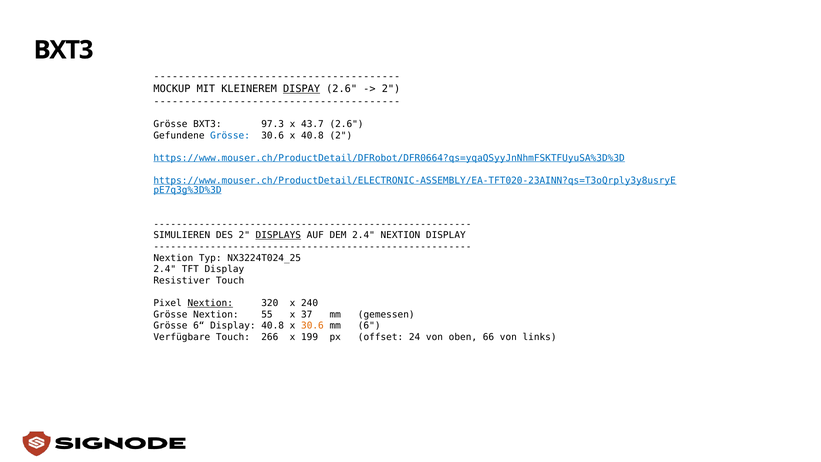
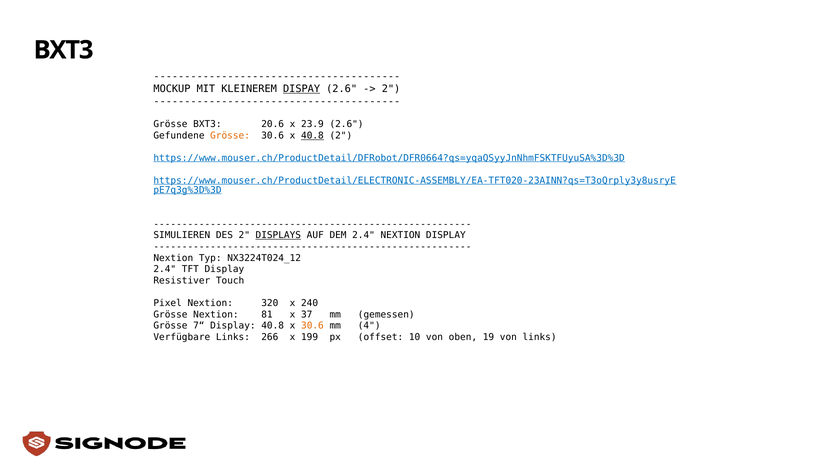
97.3: 97.3 -> 20.6
43.7: 43.7 -> 23.9
Grösse at (230, 136) colour: blue -> orange
40.8 at (312, 136) underline: none -> present
NX3224T024_25: NX3224T024_25 -> NX3224T024_12
Nextion at (210, 303) underline: present -> none
55: 55 -> 81
6“: 6“ -> 7“
6: 6 -> 4
Verfügbare Touch: Touch -> Links
24: 24 -> 10
66: 66 -> 19
